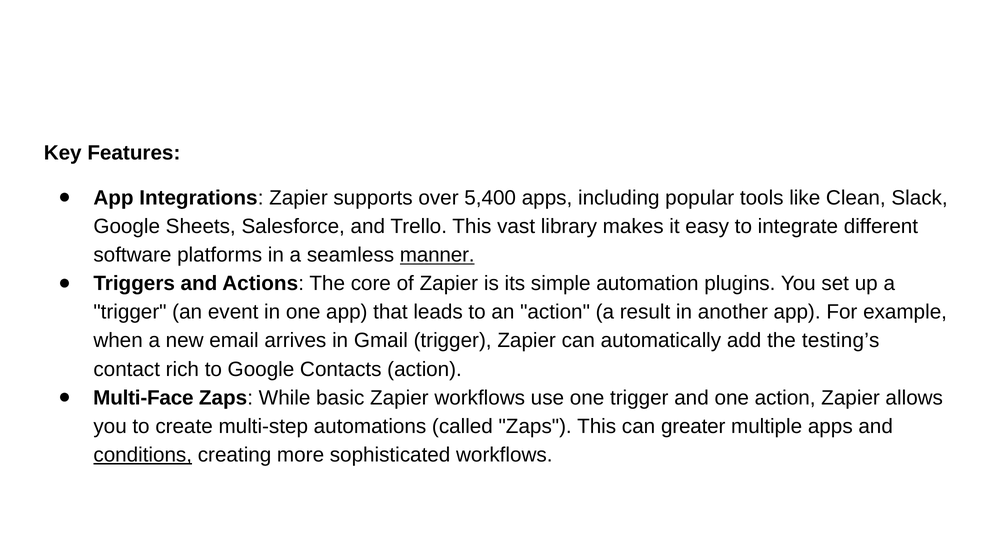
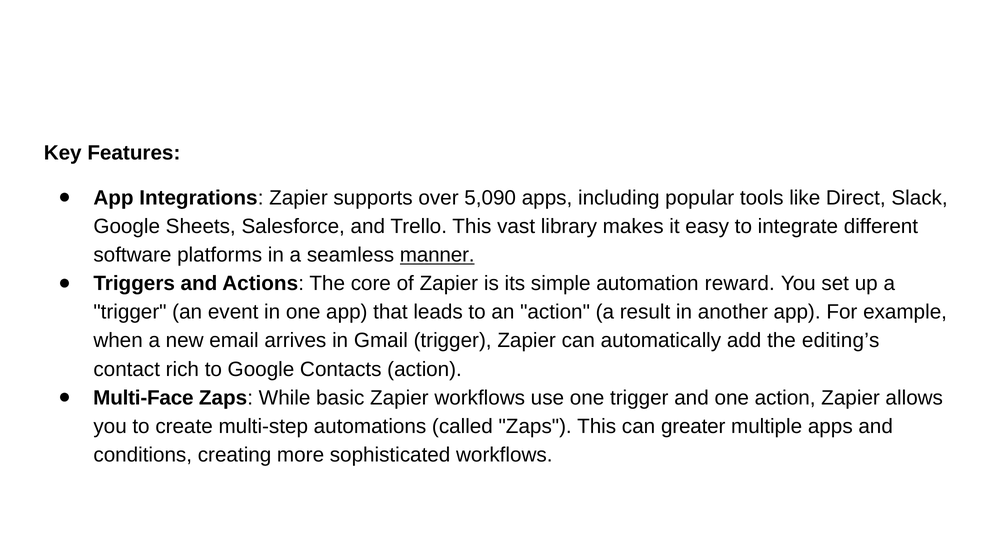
5,400: 5,400 -> 5,090
Clean: Clean -> Direct
plugins: plugins -> reward
testing’s: testing’s -> editing’s
conditions underline: present -> none
